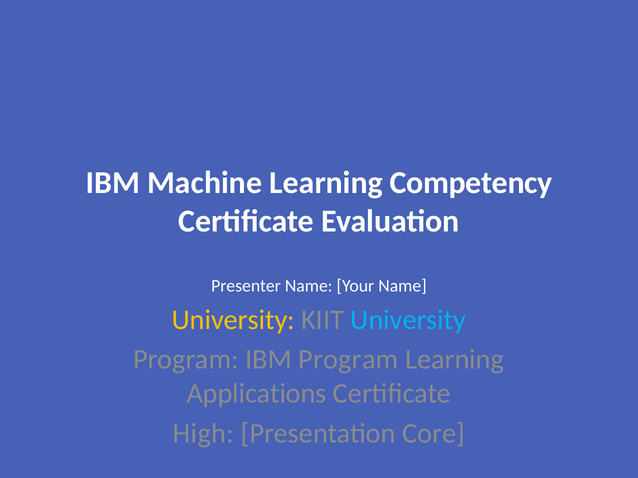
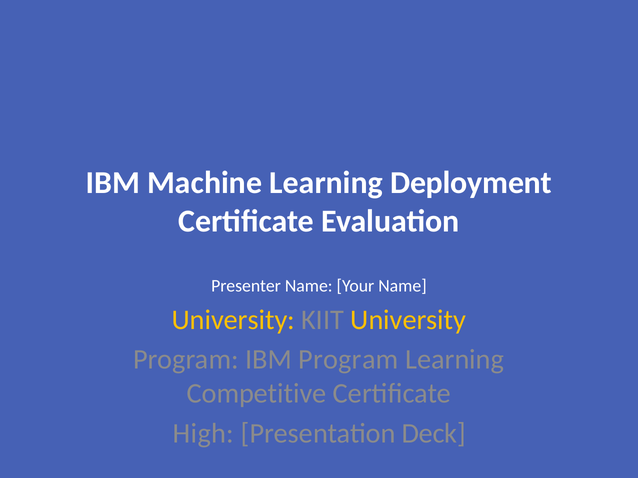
Competency: Competency -> Deployment
University at (408, 320) colour: light blue -> yellow
Applications: Applications -> Competitive
Core: Core -> Deck
